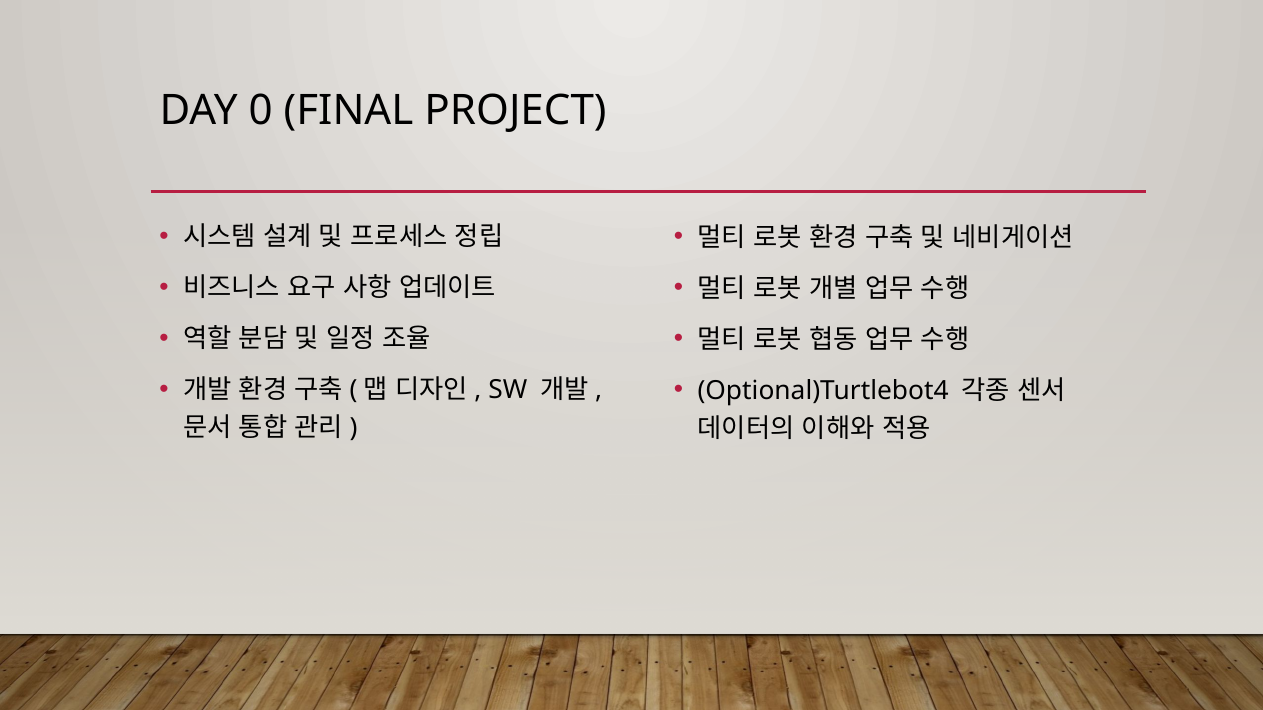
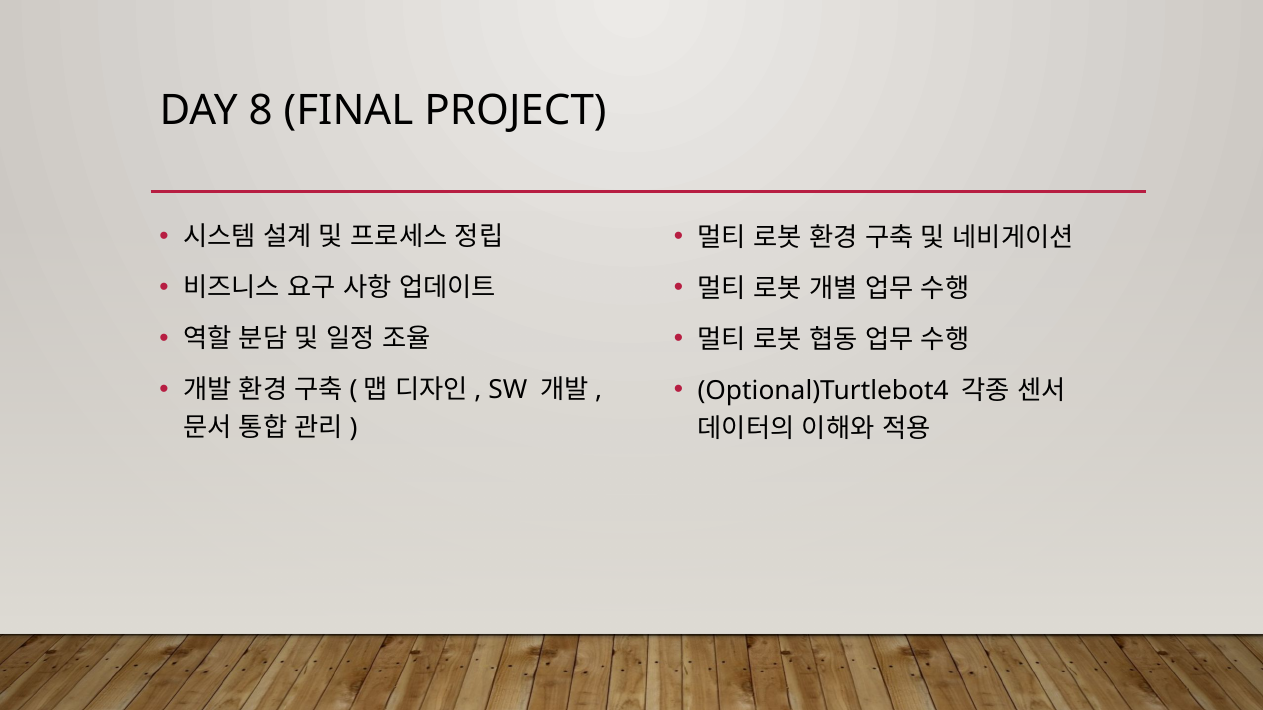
0: 0 -> 8
